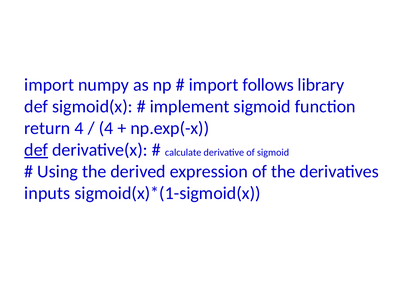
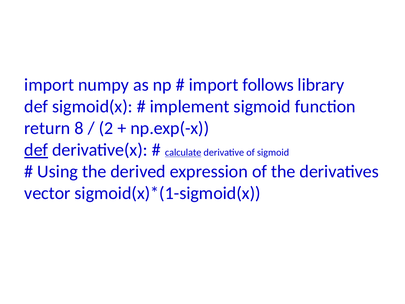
return 4: 4 -> 8
4 at (106, 128): 4 -> 2
calculate underline: none -> present
inputs: inputs -> vector
